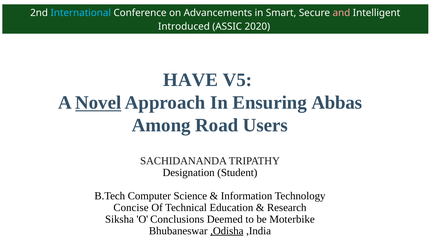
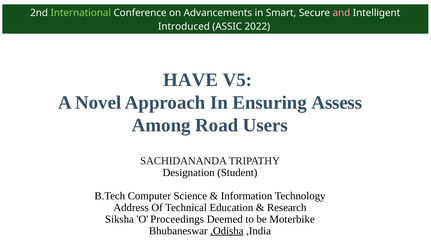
International colour: light blue -> light green
2020: 2020 -> 2022
Novel underline: present -> none
Abbas: Abbas -> Assess
Concise: Concise -> Address
Conclusions: Conclusions -> Proceedings
